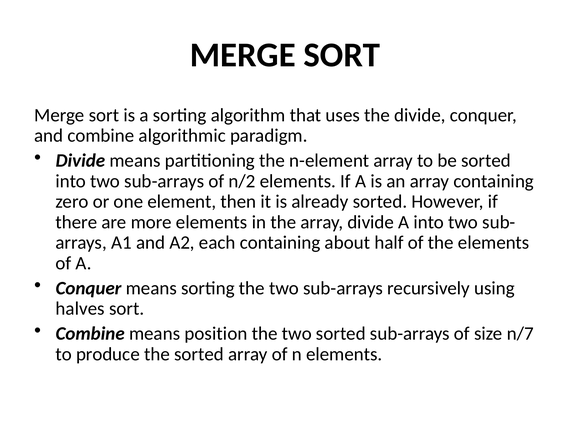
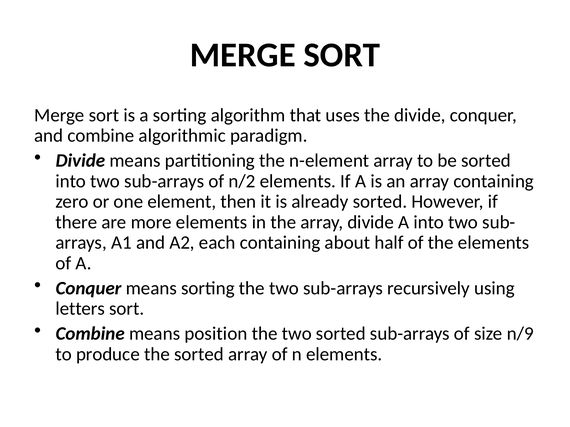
halves: halves -> letters
n/7: n/7 -> n/9
